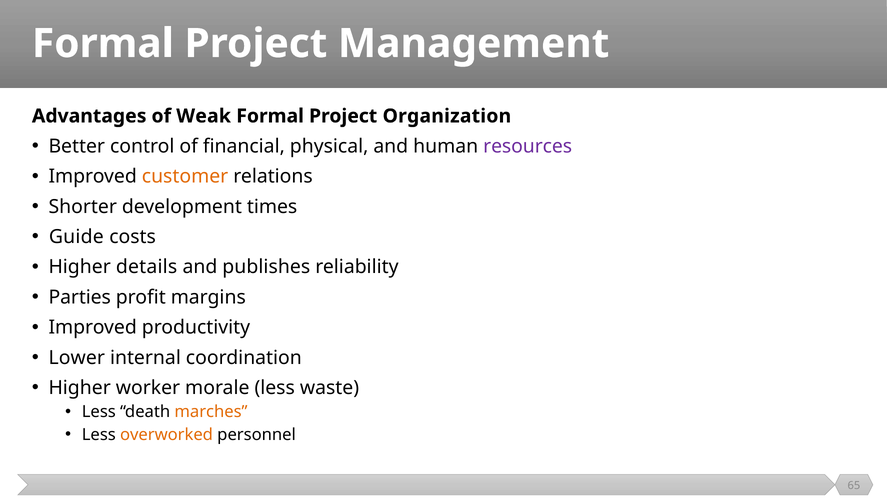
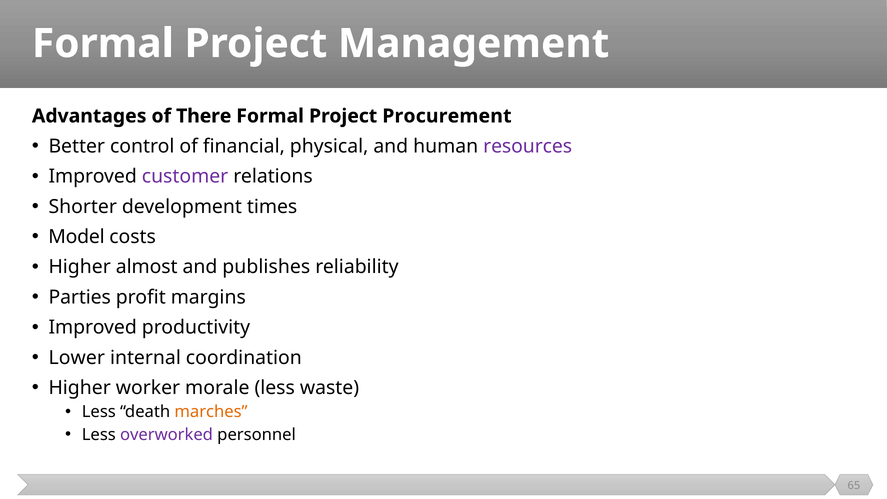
Weak: Weak -> There
Organization: Organization -> Procurement
customer colour: orange -> purple
Guide: Guide -> Model
details: details -> almost
overworked colour: orange -> purple
